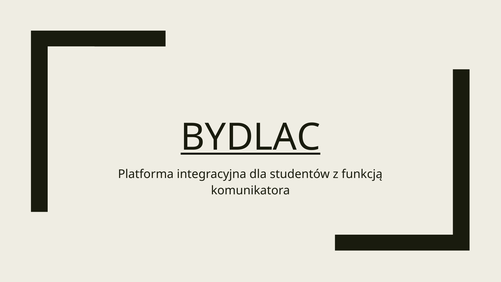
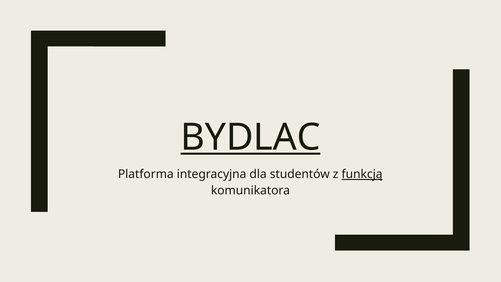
funkcją underline: none -> present
